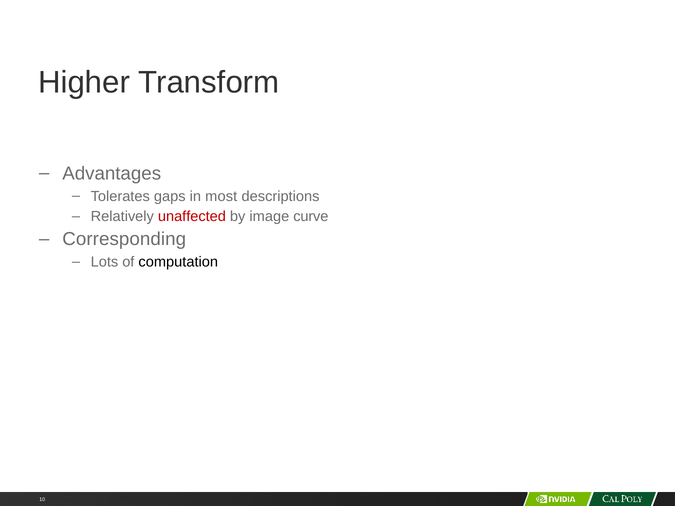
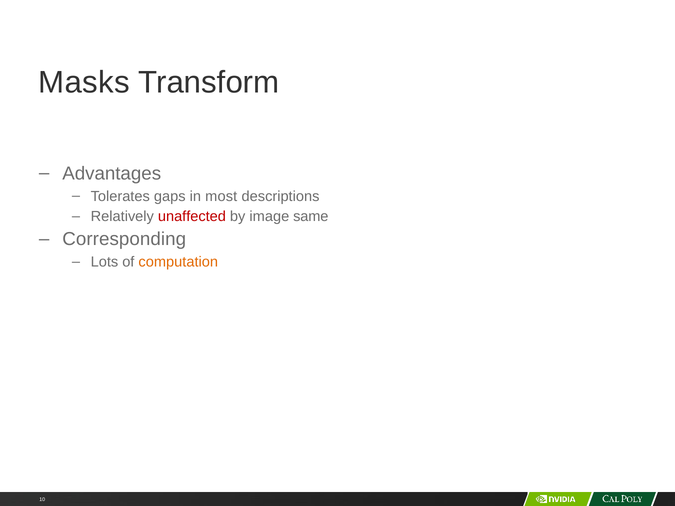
Higher: Higher -> Masks
curve: curve -> same
computation colour: black -> orange
